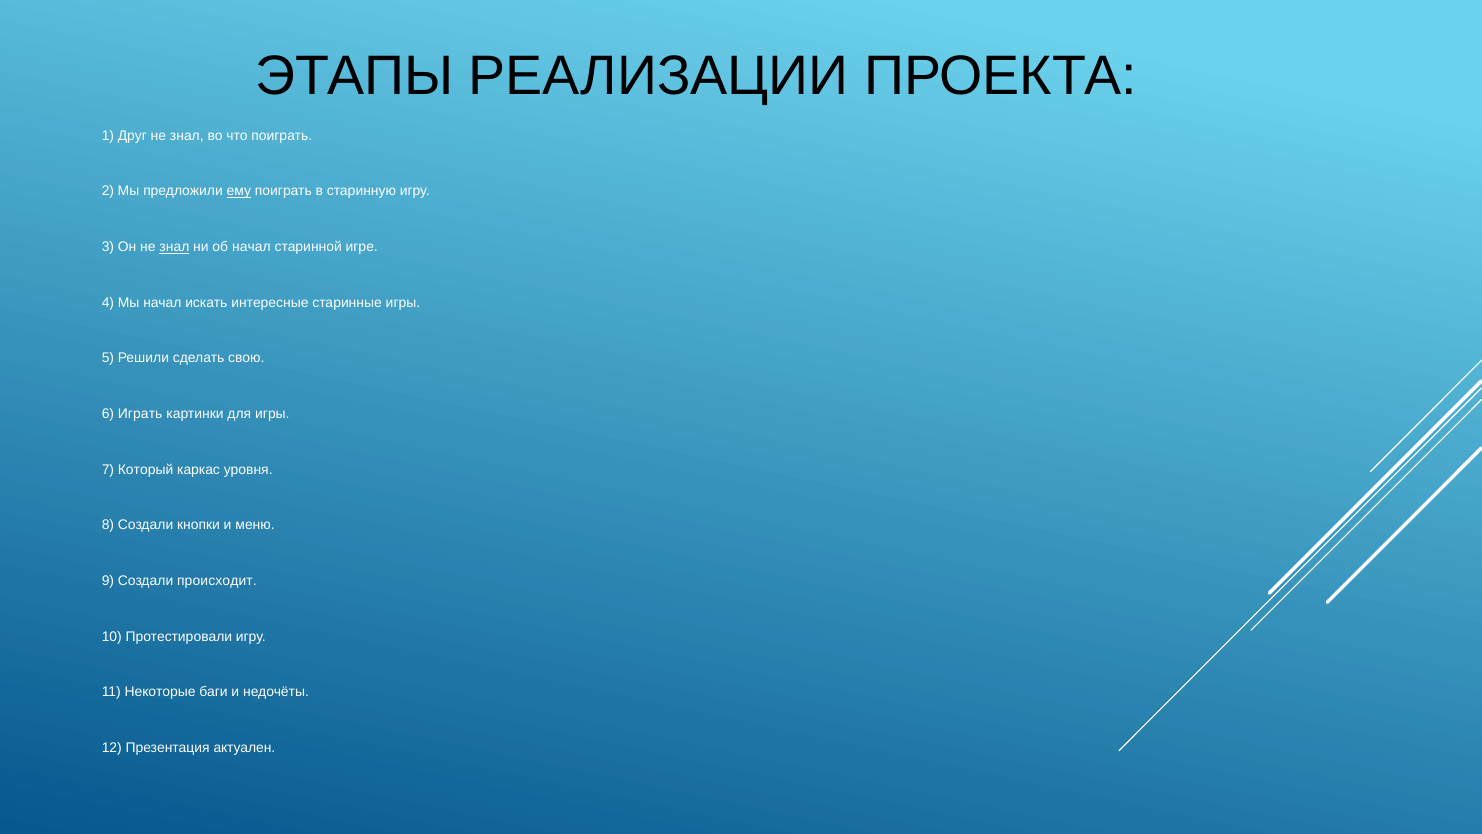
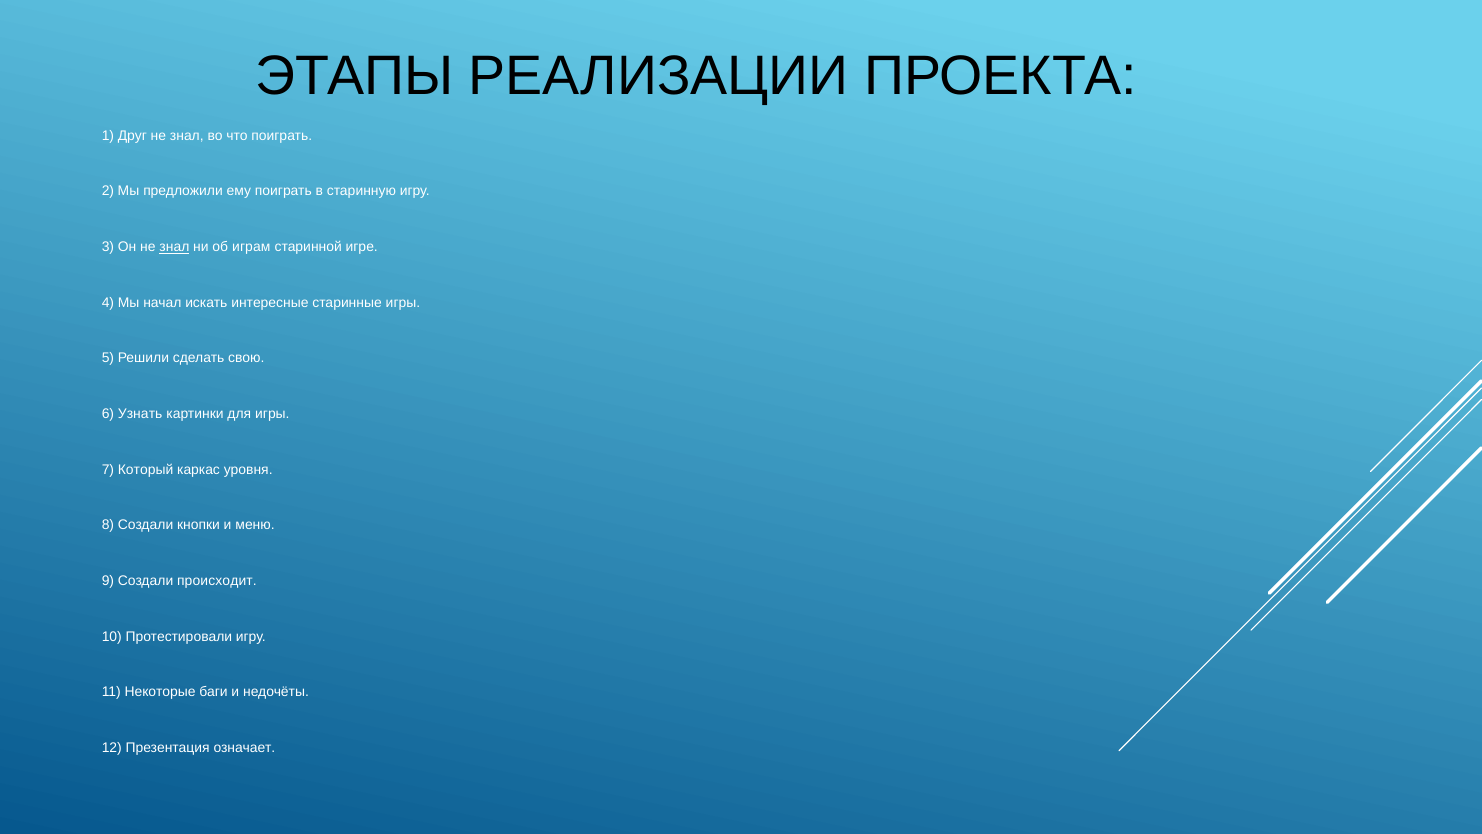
ему underline: present -> none
об начал: начал -> играм
Играть: Играть -> Узнать
актуален: актуален -> означает
